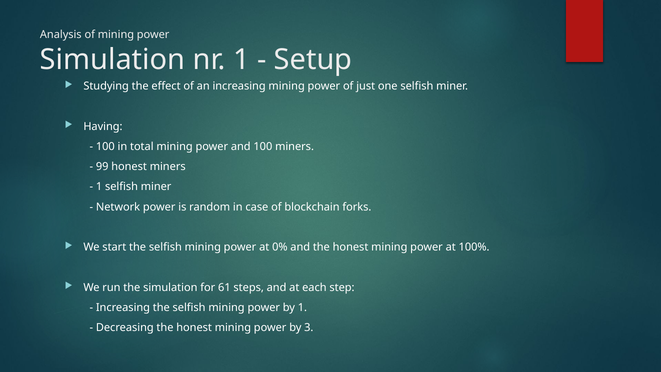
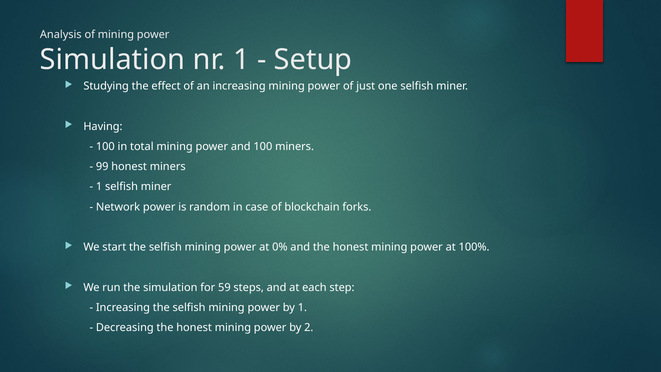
61: 61 -> 59
3: 3 -> 2
